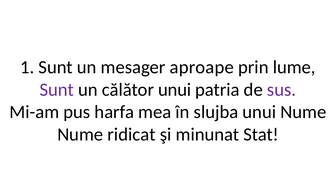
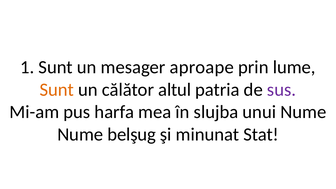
Sunt at (57, 90) colour: purple -> orange
călător unui: unui -> altul
ridicat: ridicat -> belşug
